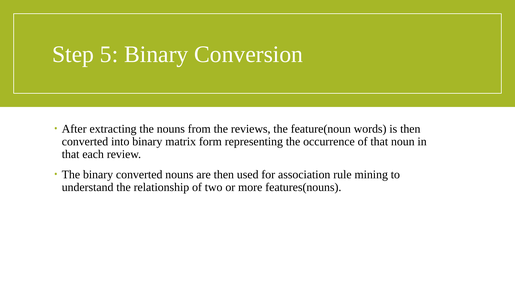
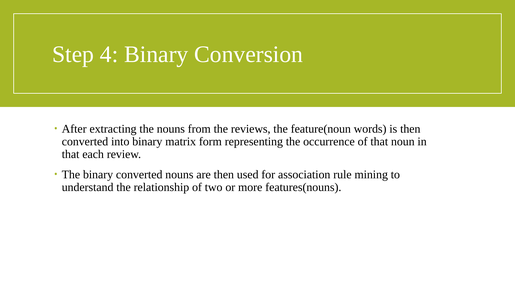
5: 5 -> 4
